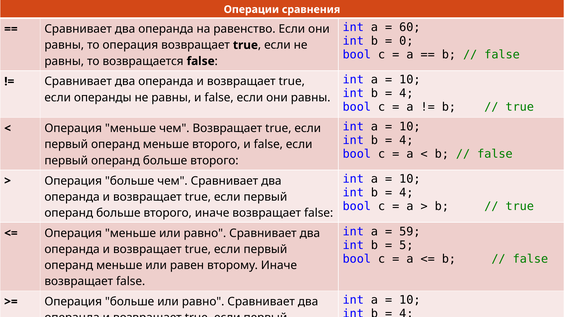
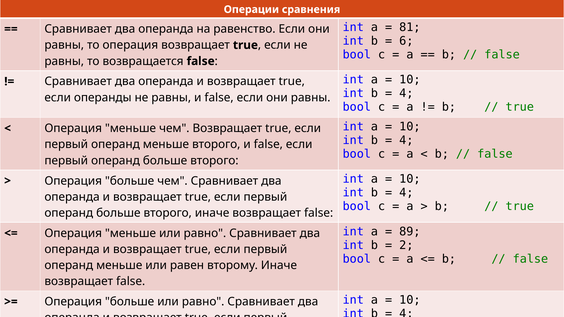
60: 60 -> 81
0: 0 -> 6
59: 59 -> 89
5: 5 -> 2
